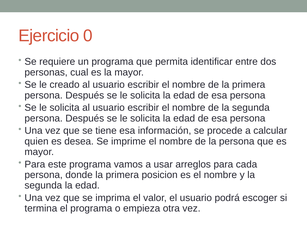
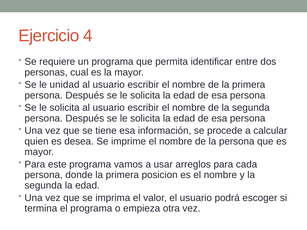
0: 0 -> 4
creado: creado -> unidad
